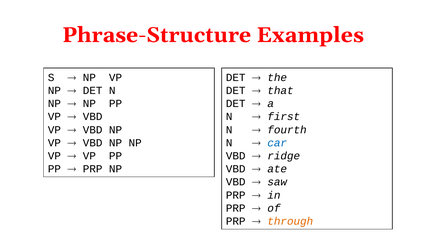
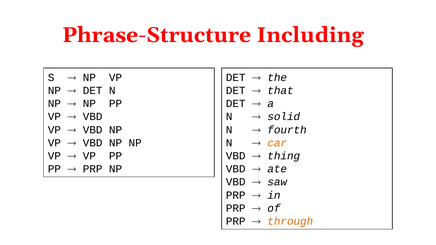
Examples: Examples -> Including
first: first -> solid
car colour: blue -> orange
ridge: ridge -> thing
